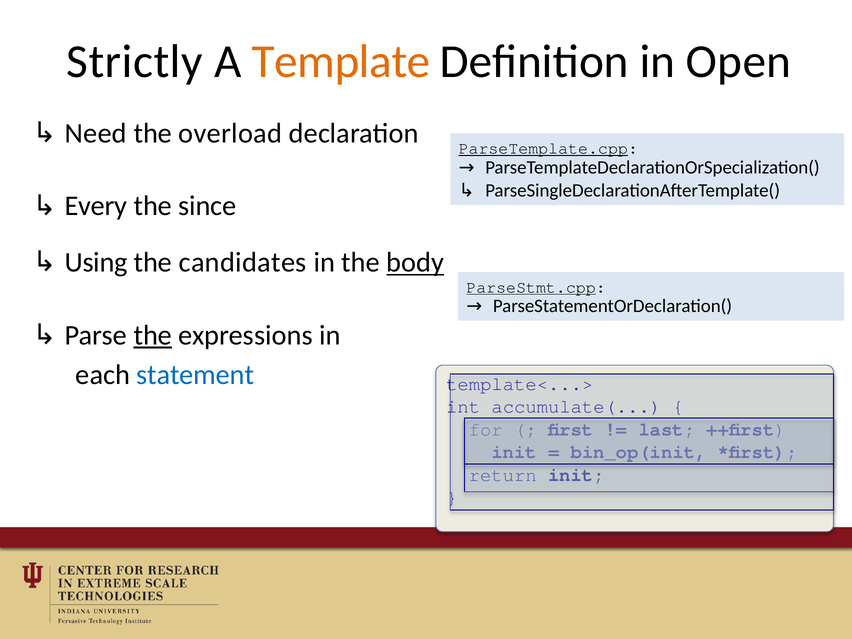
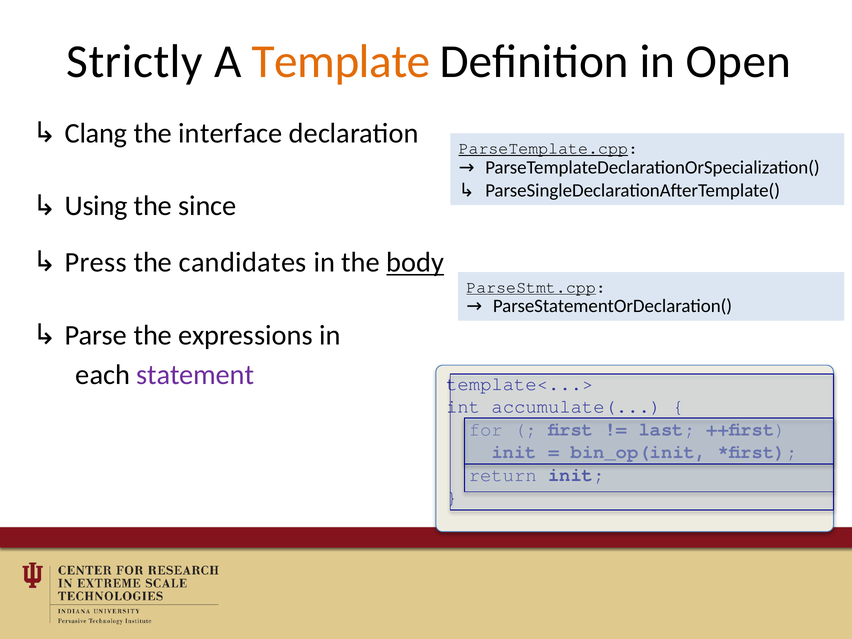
Need: Need -> Clang
overload: overload -> interface
Every: Every -> Using
Using: Using -> Press
the at (153, 335) underline: present -> none
statement colour: blue -> purple
